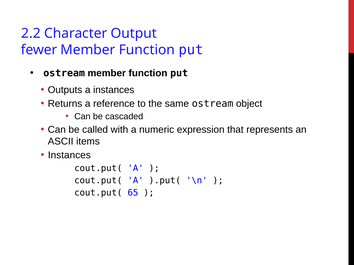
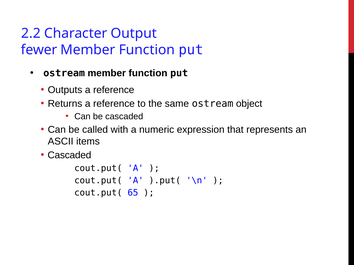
Outputs a instances: instances -> reference
Instances at (69, 155): Instances -> Cascaded
